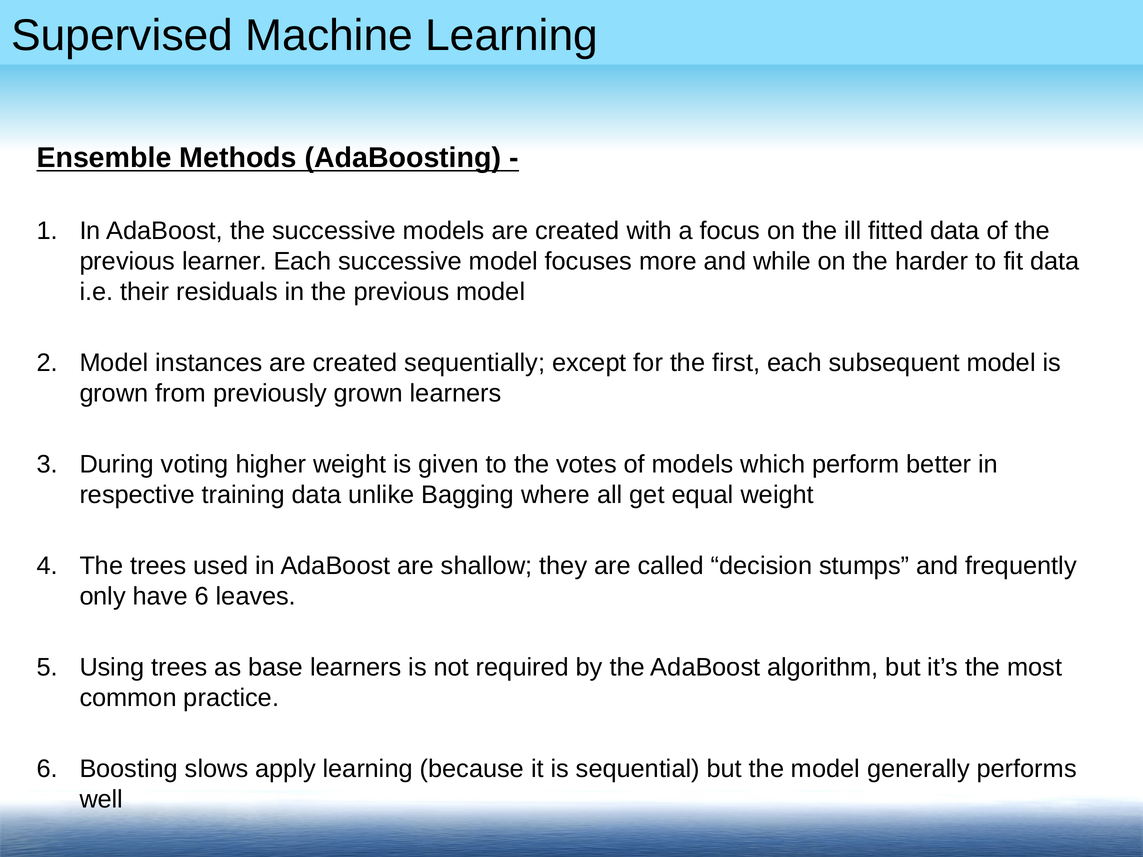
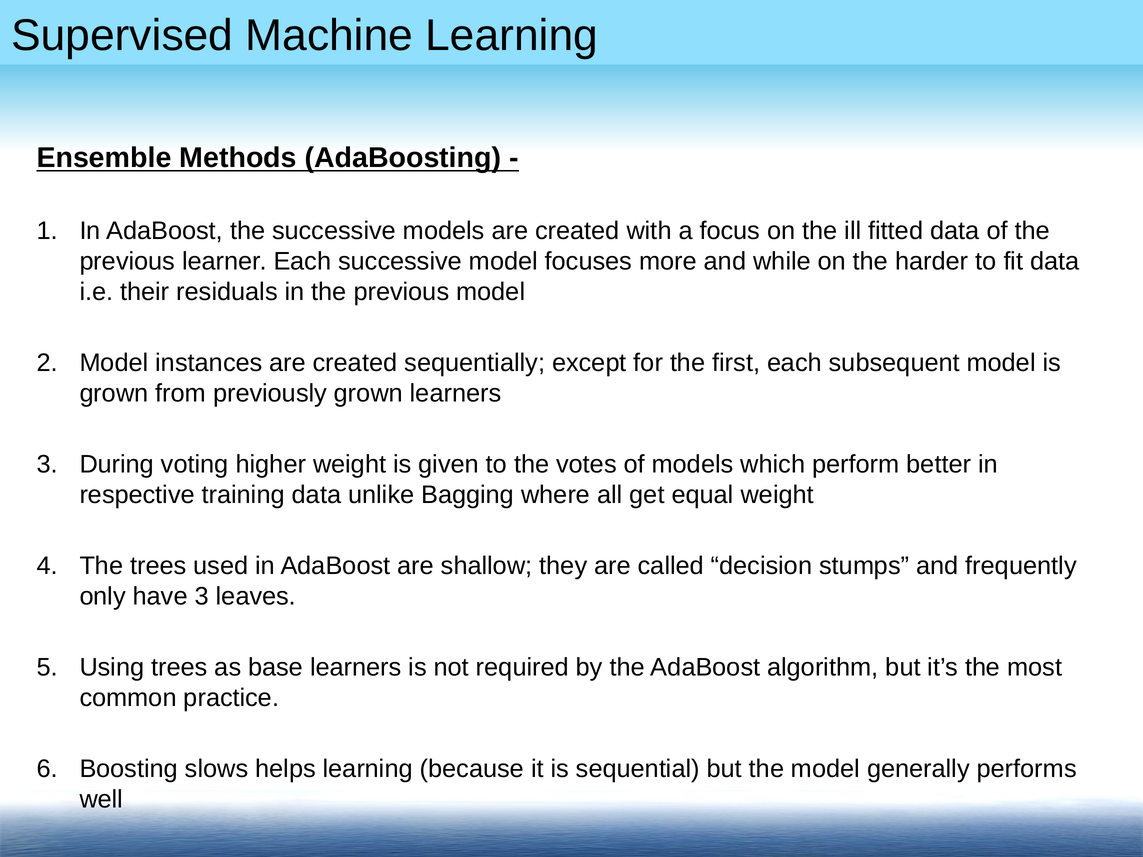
have 6: 6 -> 3
apply: apply -> helps
